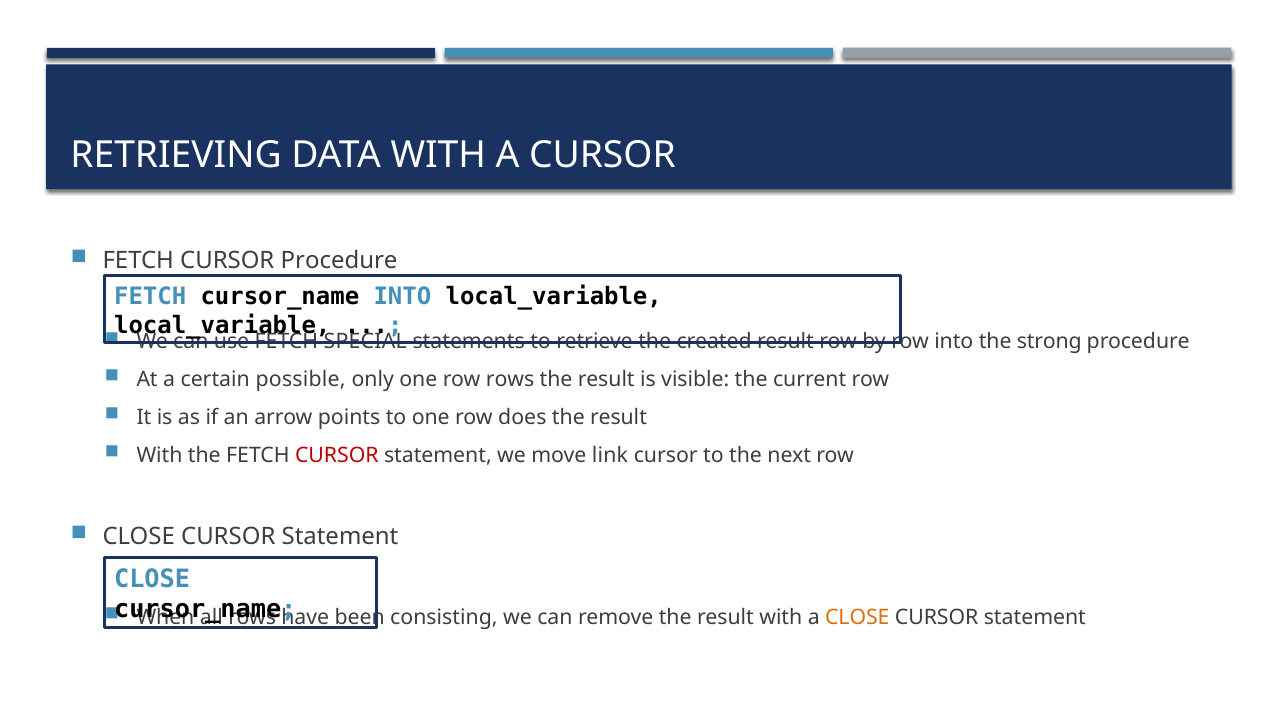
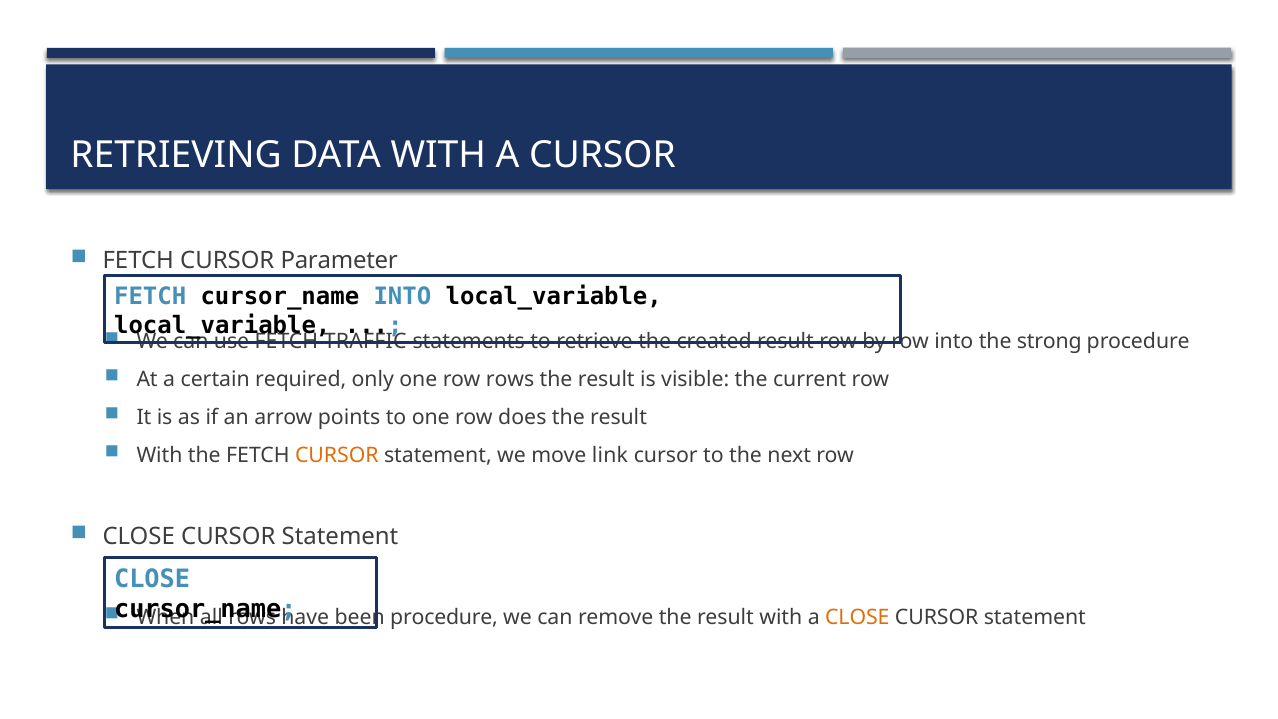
CURSOR Procedure: Procedure -> Parameter
SPECIAL: SPECIAL -> TRAFFIC
possible: possible -> required
CURSOR at (337, 455) colour: red -> orange
been consisting: consisting -> procedure
